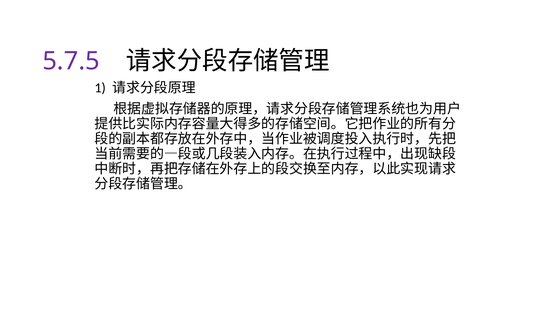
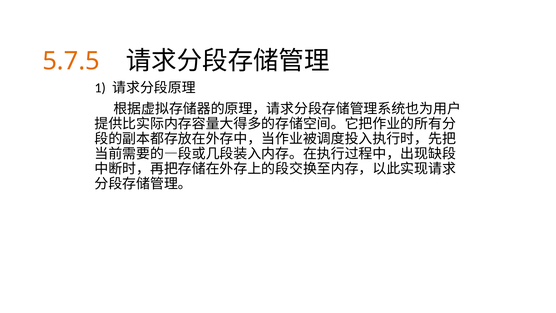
5.7.5 colour: purple -> orange
